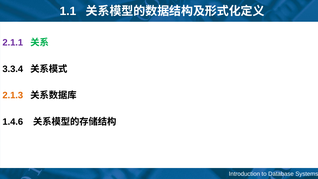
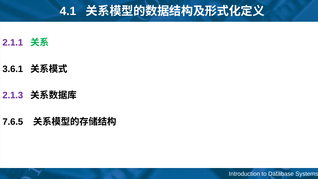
1.1: 1.1 -> 4.1
3.3.4: 3.3.4 -> 3.6.1
2.1.3 colour: orange -> purple
1.4.6: 1.4.6 -> 7.6.5
